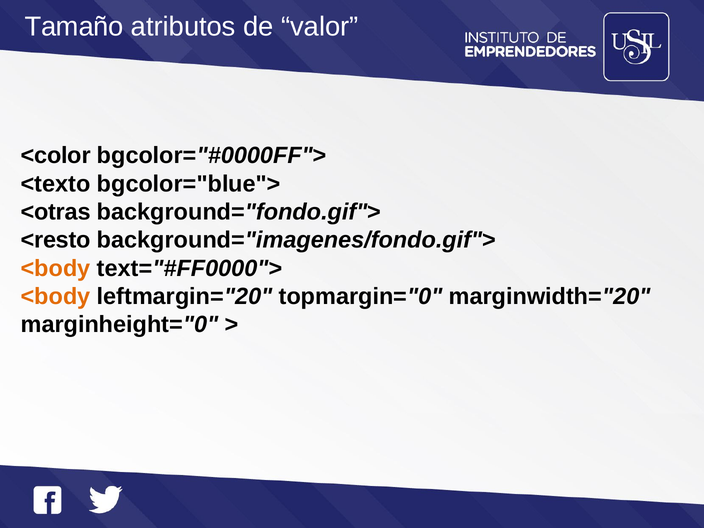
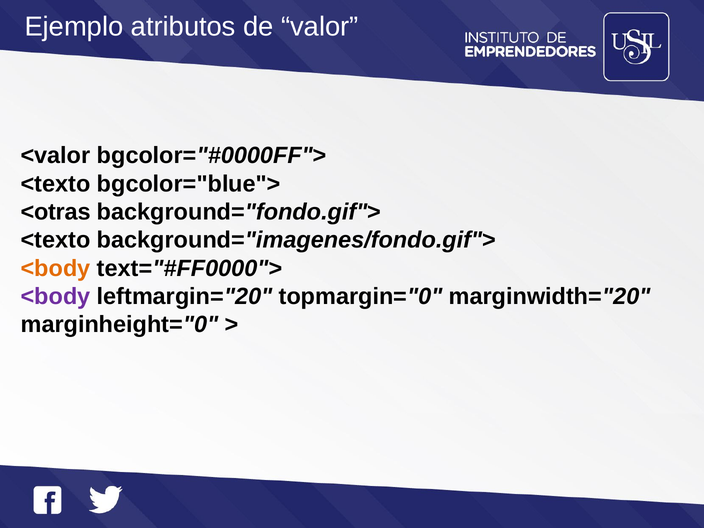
Tamaño: Tamaño -> Ejemplo
<color: <color -> <valor
<resto at (56, 240): <resto -> <texto
<body at (56, 296) colour: orange -> purple
